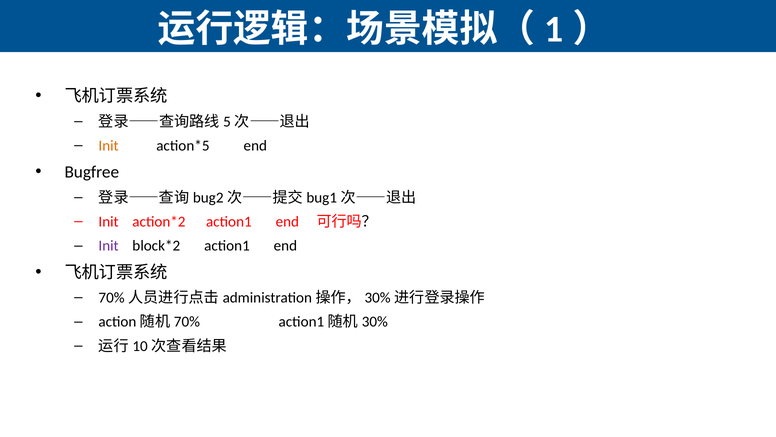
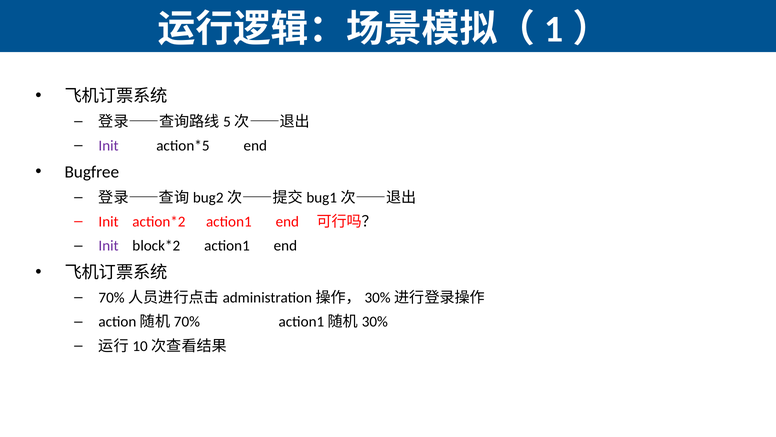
Init at (109, 146) colour: orange -> purple
